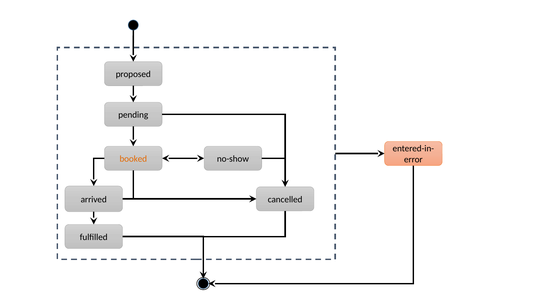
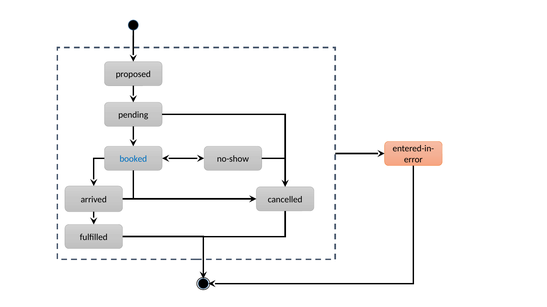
booked colour: orange -> blue
